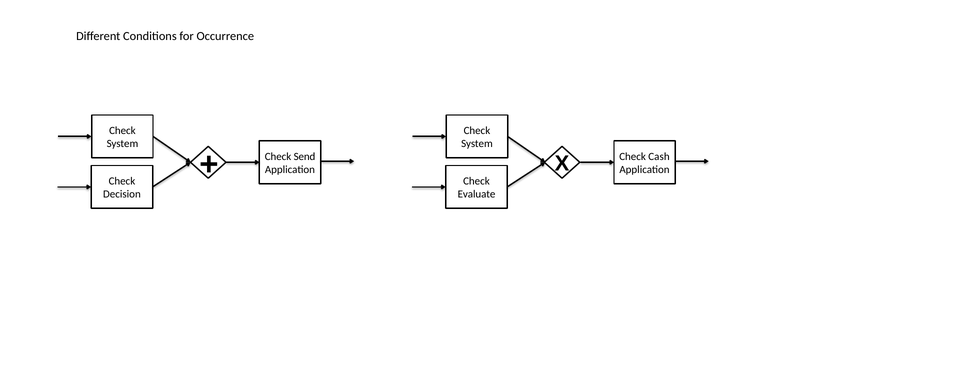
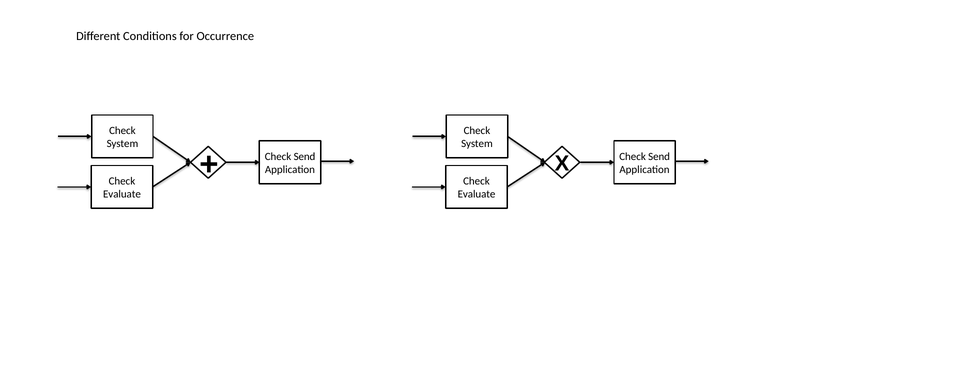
Cash at (659, 157): Cash -> Send
Decision at (122, 194): Decision -> Evaluate
